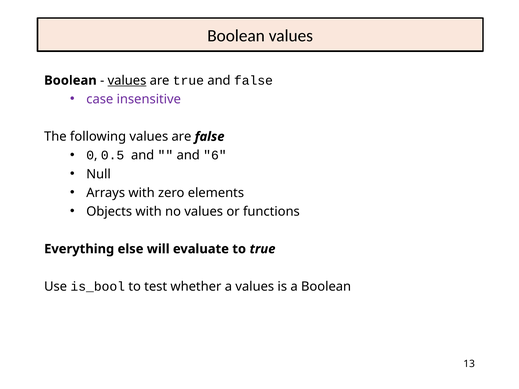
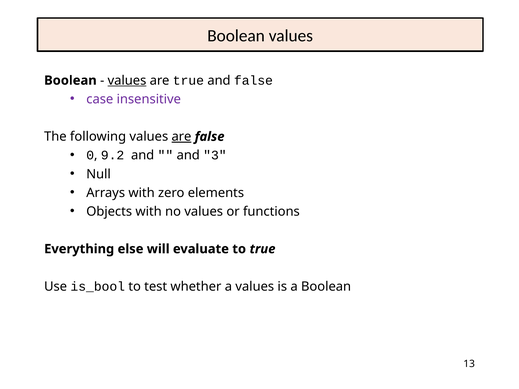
are at (181, 137) underline: none -> present
0.5: 0.5 -> 9.2
6: 6 -> 3
